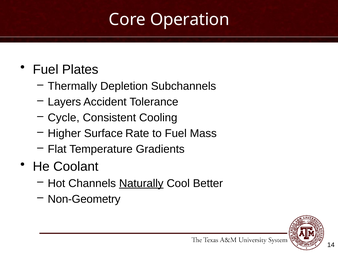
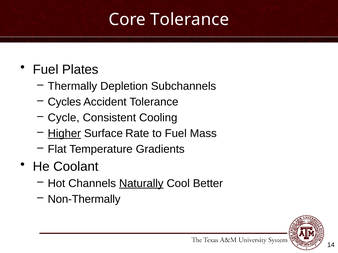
Core Operation: Operation -> Tolerance
Layers: Layers -> Cycles
Higher underline: none -> present
Non-Geometry: Non-Geometry -> Non-Thermally
